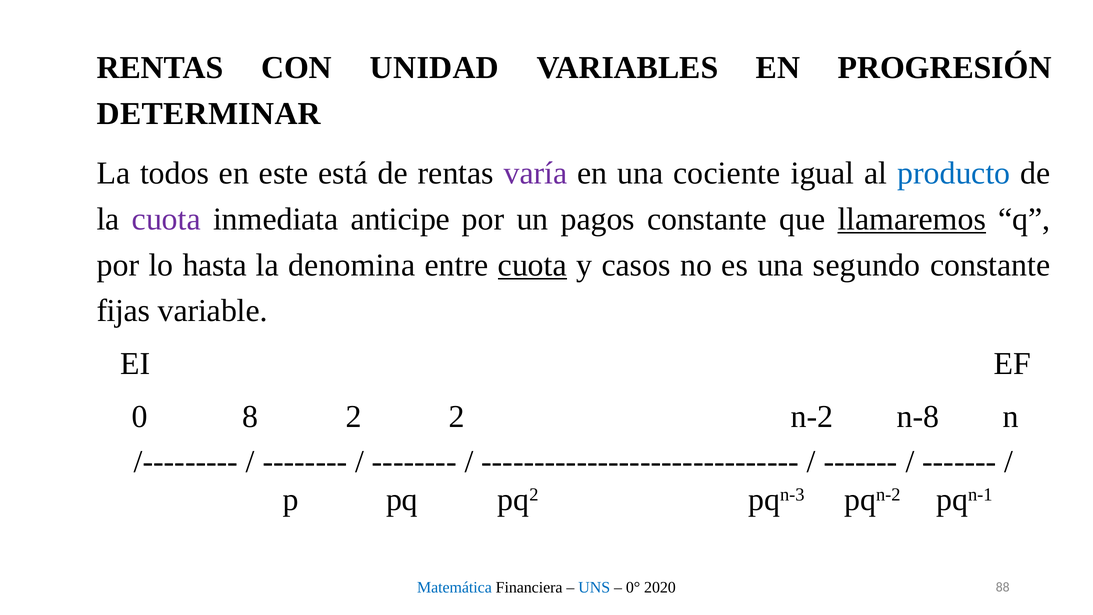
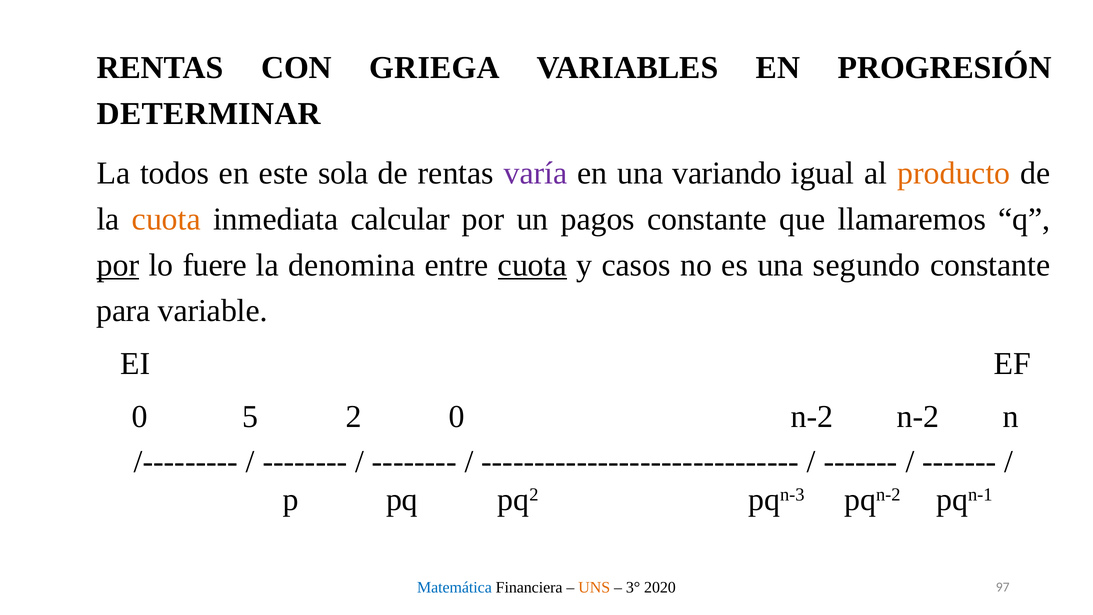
UNIDAD: UNIDAD -> GRIEGA
está: está -> sola
cociente: cociente -> variando
producto colour: blue -> orange
cuota at (166, 219) colour: purple -> orange
anticipe: anticipe -> calcular
llamaremos underline: present -> none
por at (118, 265) underline: none -> present
hasta: hasta -> fuere
fijas: fijas -> para
8: 8 -> 5
2 2: 2 -> 0
n-2 n-8: n-8 -> n-2
UNS colour: blue -> orange
0°: 0° -> 3°
88: 88 -> 97
